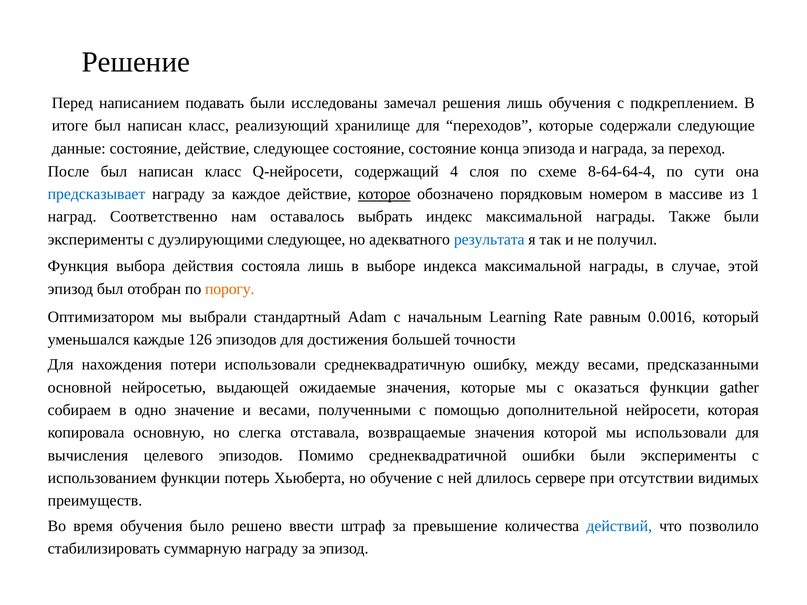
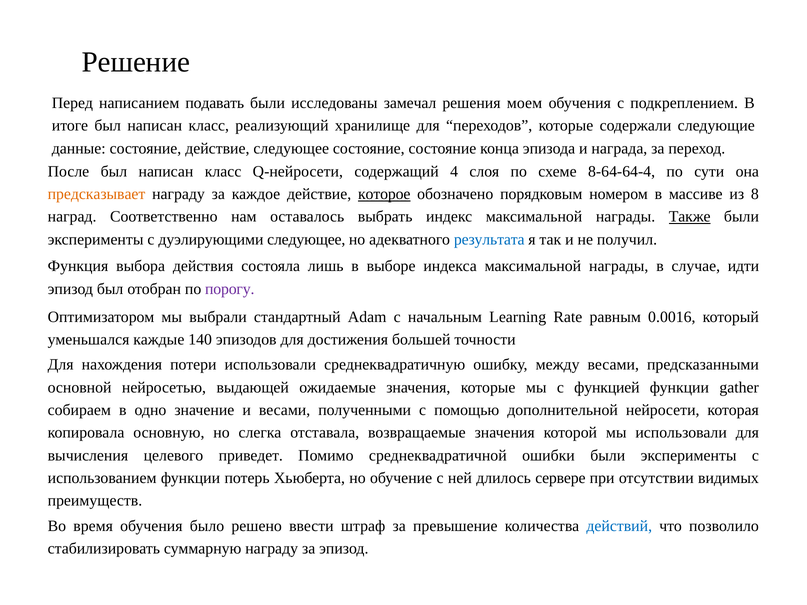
решения лишь: лишь -> моем
предсказывает colour: blue -> orange
1: 1 -> 8
Также underline: none -> present
этой: этой -> идти
порогу colour: orange -> purple
126: 126 -> 140
оказаться: оказаться -> функцией
целевого эпизодов: эпизодов -> приведет
